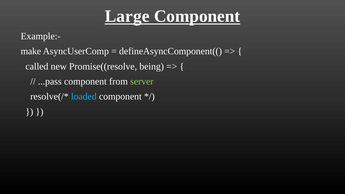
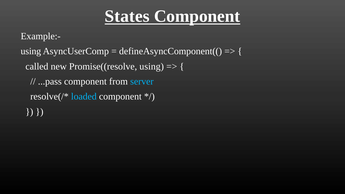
Large: Large -> States
make at (31, 51): make -> using
Promise((resolve being: being -> using
server colour: light green -> light blue
